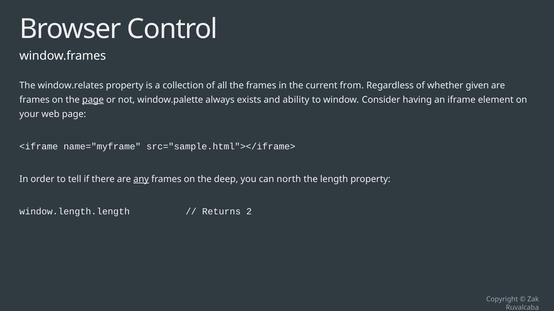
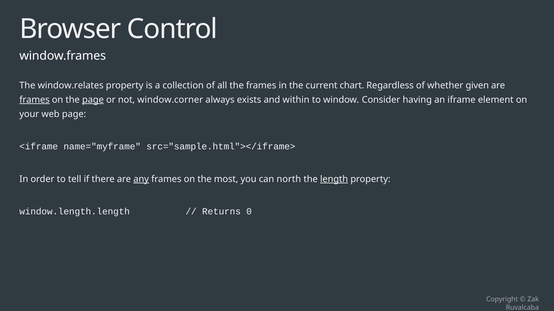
from: from -> chart
frames at (34, 100) underline: none -> present
window.palette: window.palette -> window.corner
ability: ability -> within
deep: deep -> most
length underline: none -> present
2: 2 -> 0
